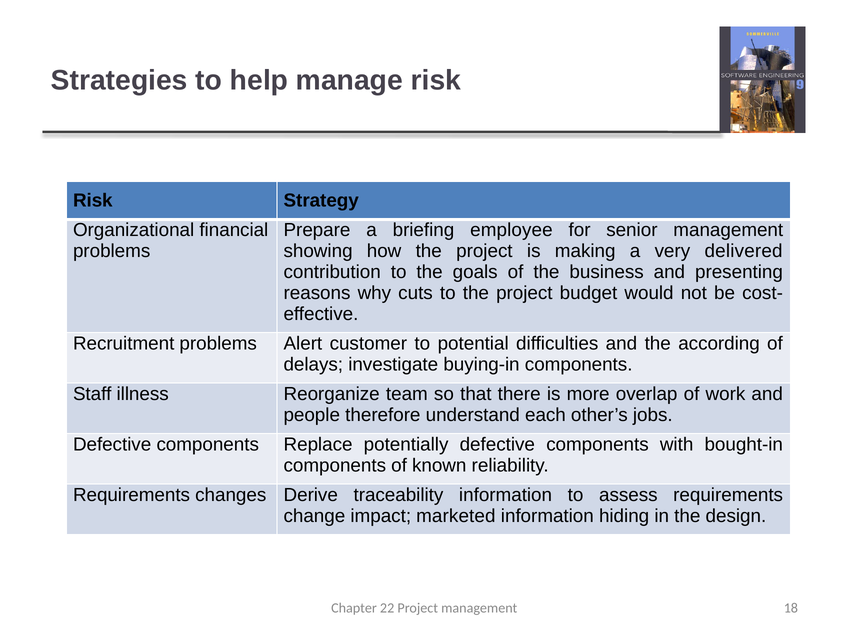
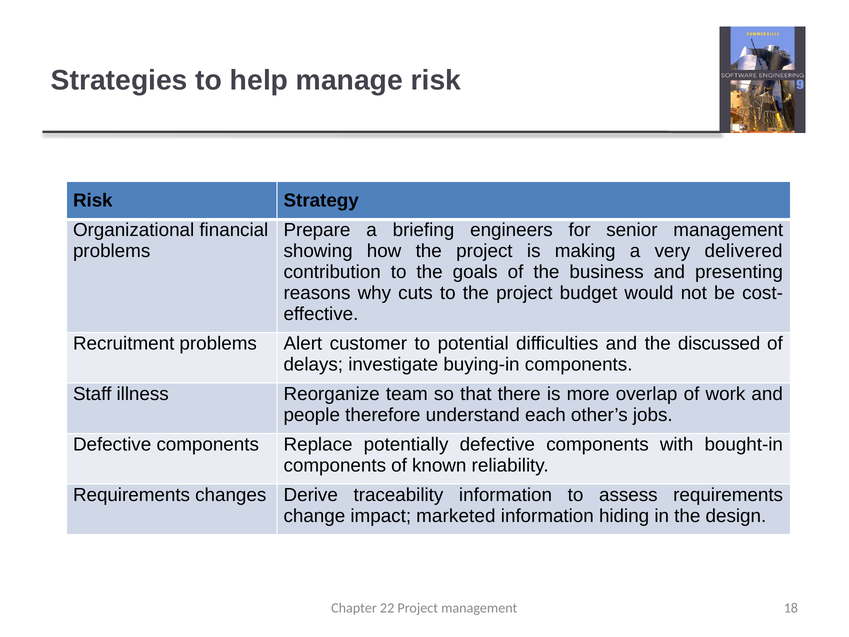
employee: employee -> engineers
according: according -> discussed
